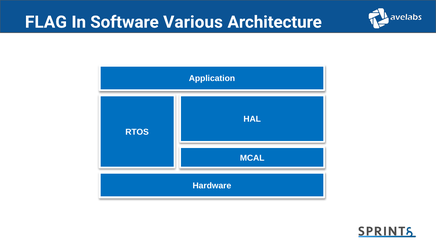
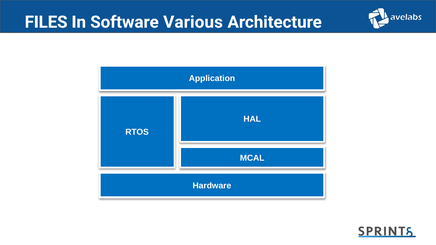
FLAG: FLAG -> FILES
